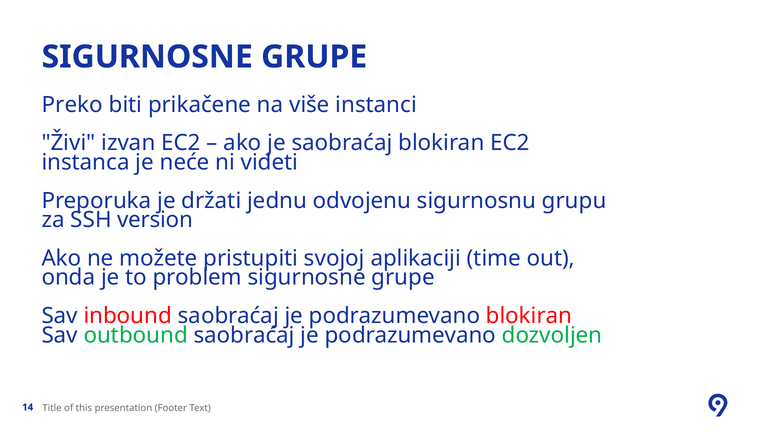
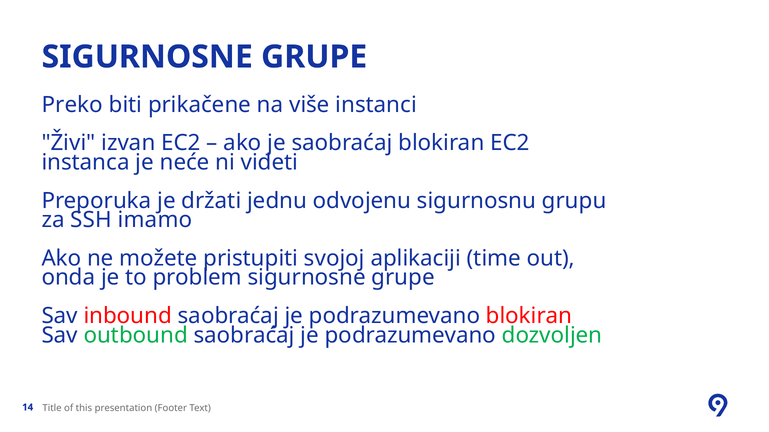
version: version -> imamo
